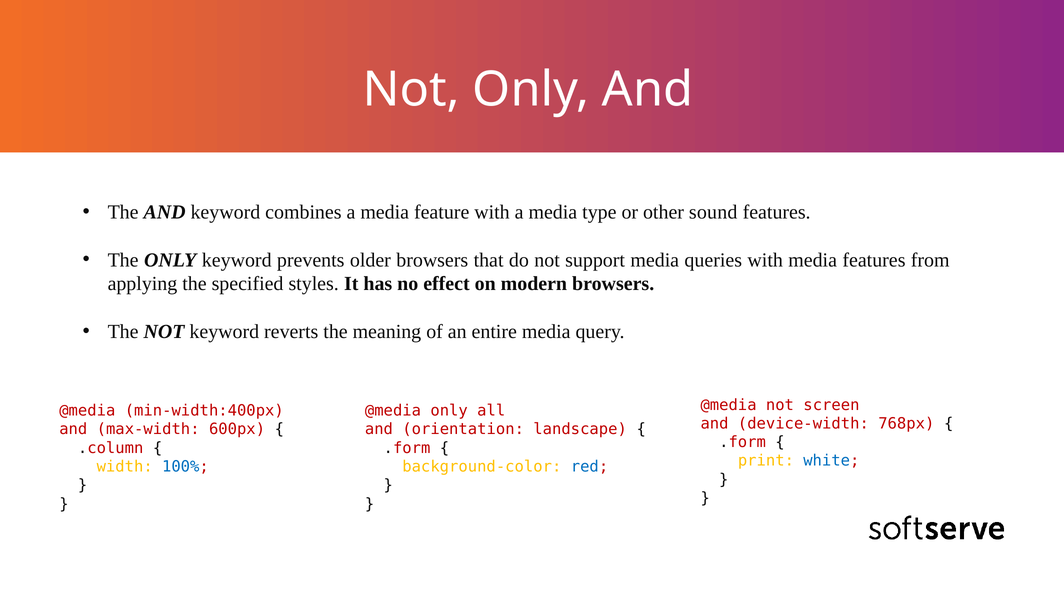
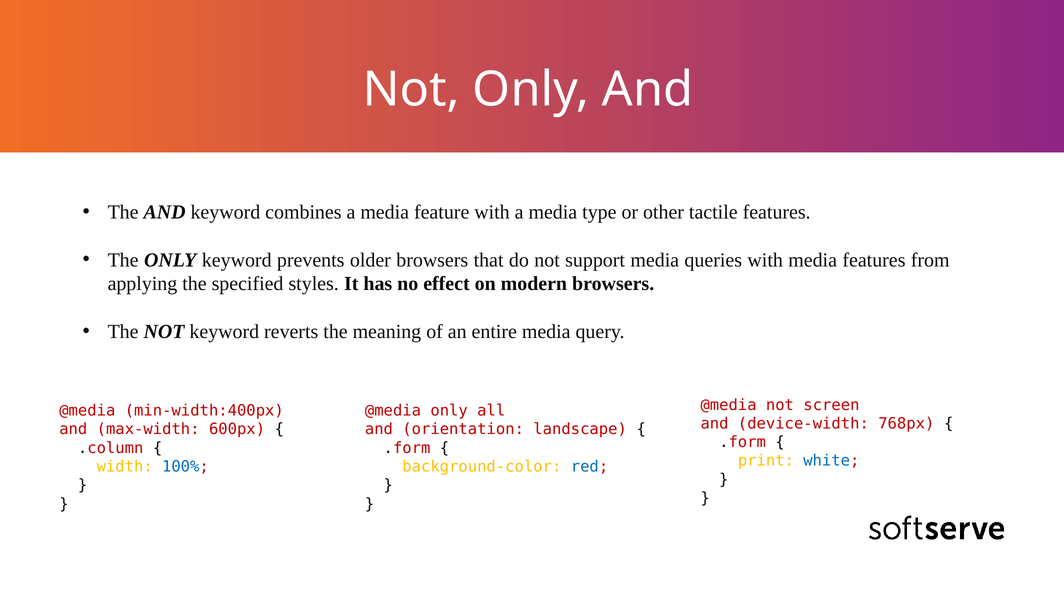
sound: sound -> tactile
